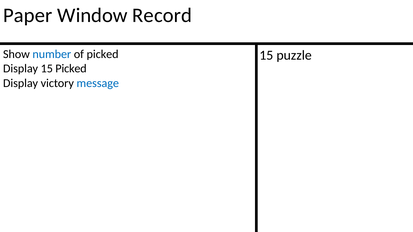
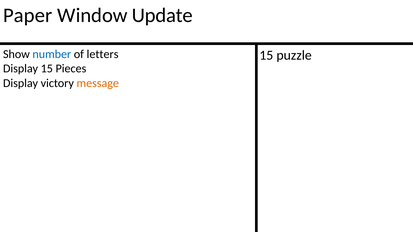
Record: Record -> Update
of picked: picked -> letters
15 Picked: Picked -> Pieces
message colour: blue -> orange
